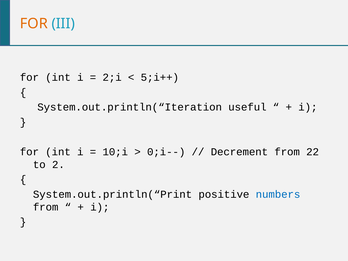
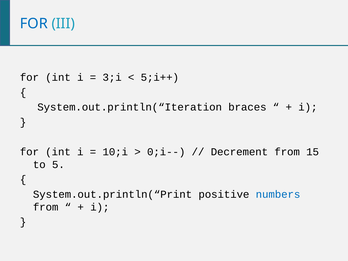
FOR at (34, 24) colour: orange -> blue
2;i: 2;i -> 3;i
useful: useful -> braces
22: 22 -> 15
2: 2 -> 5
